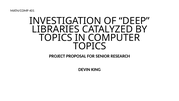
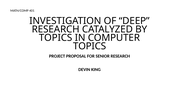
LIBRARIES at (56, 29): LIBRARIES -> RESEARCH
